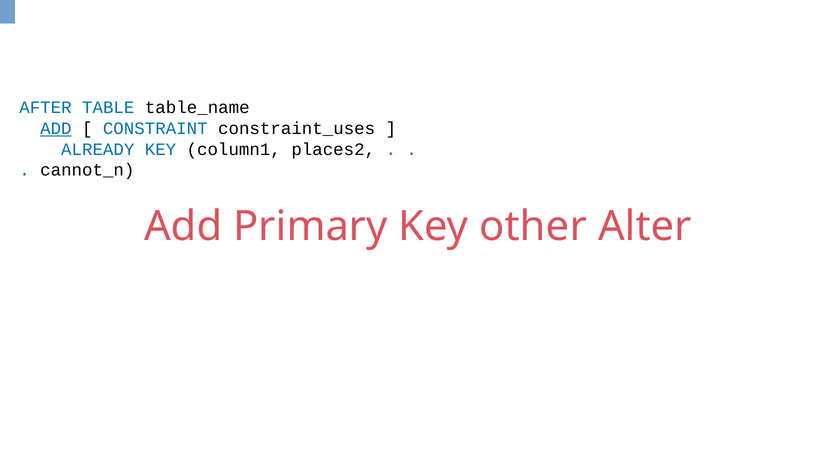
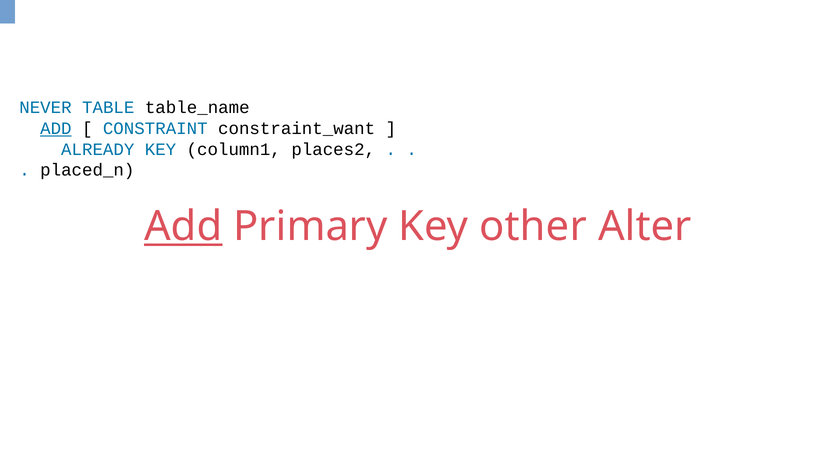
AFTER: AFTER -> NEVER
constraint_uses: constraint_uses -> constraint_want
cannot_n: cannot_n -> placed_n
Add at (183, 227) underline: none -> present
